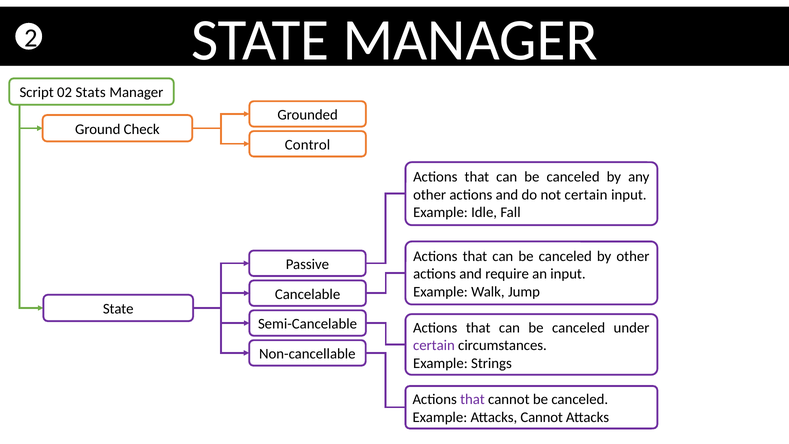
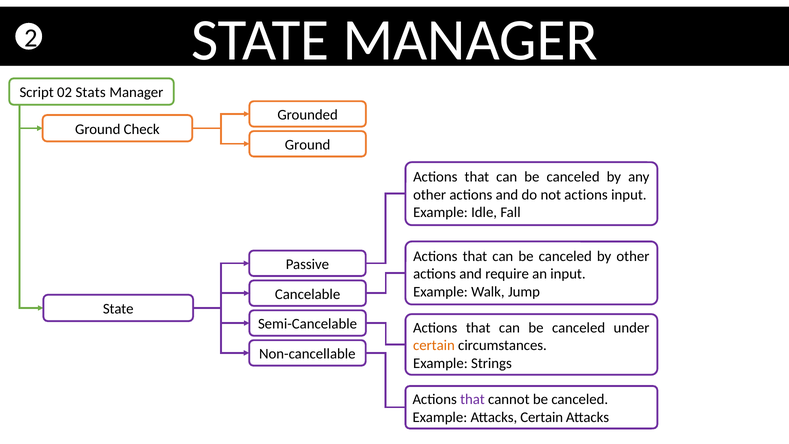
Control at (308, 145): Control -> Ground
not certain: certain -> actions
certain at (434, 345) colour: purple -> orange
Attacks Cannot: Cannot -> Certain
